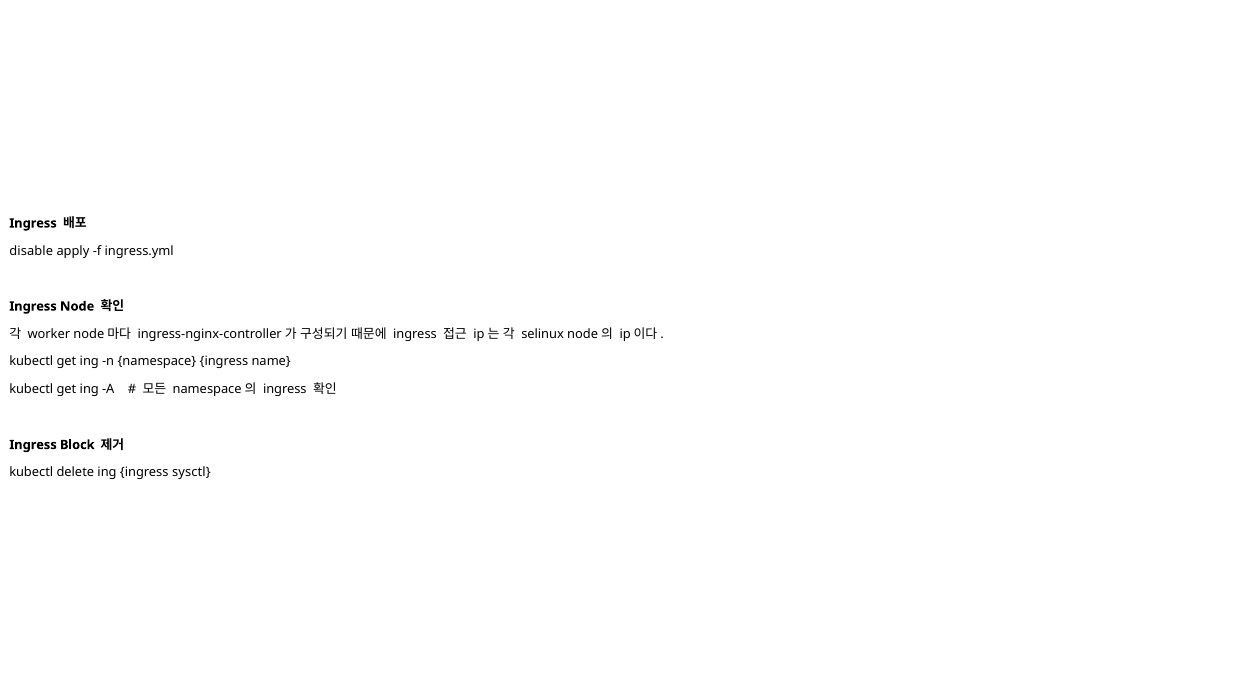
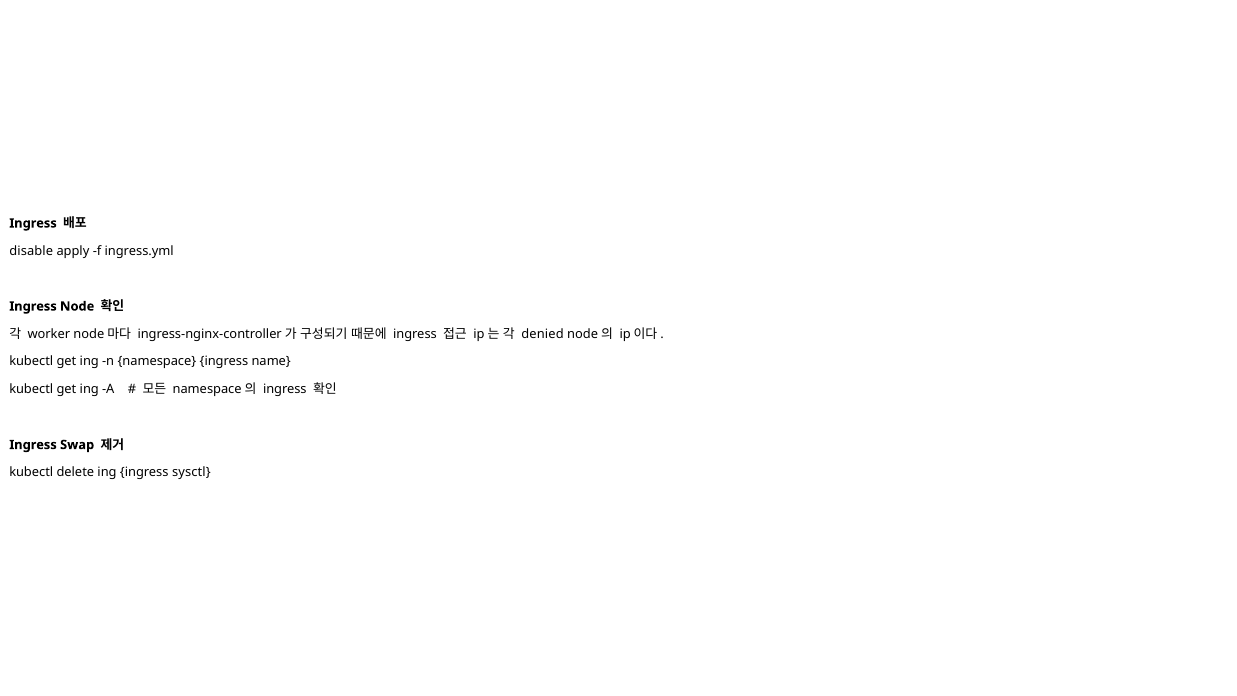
selinux: selinux -> denied
Block: Block -> Swap
